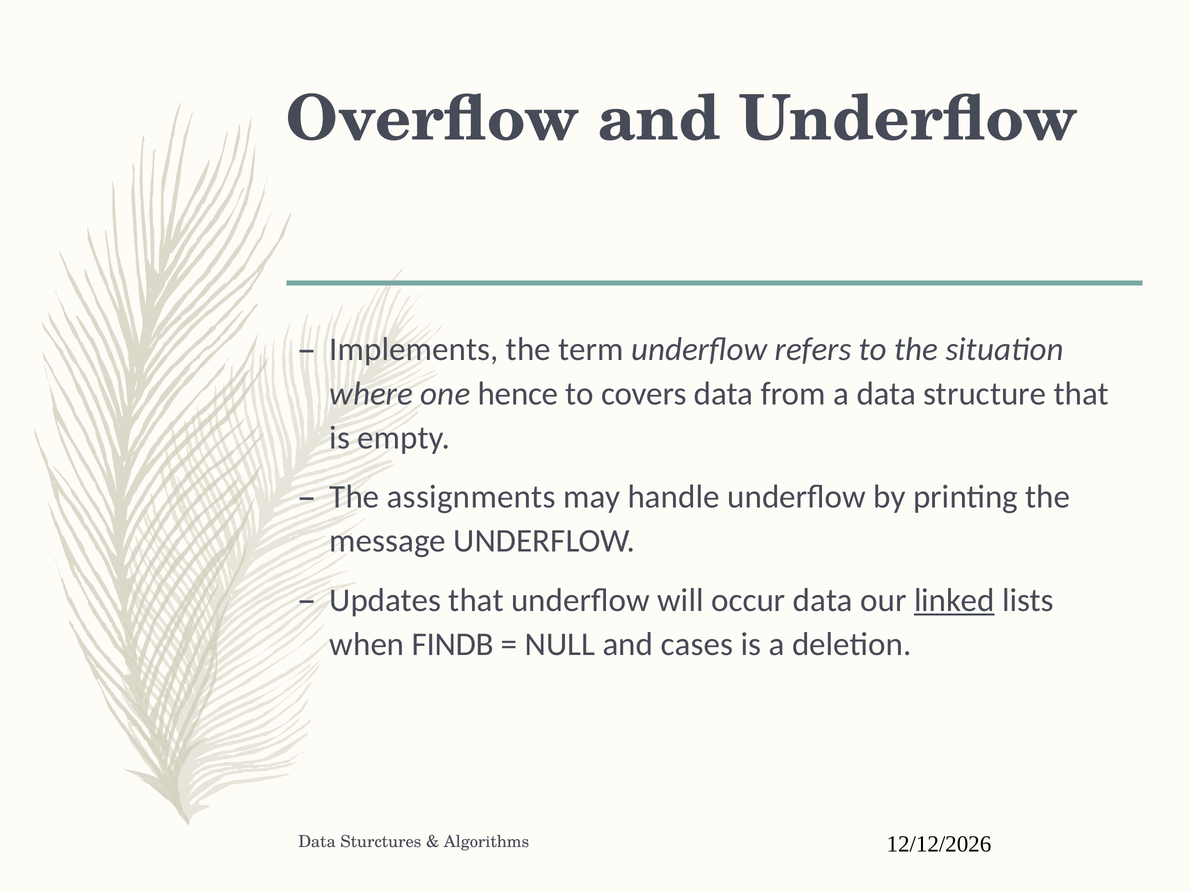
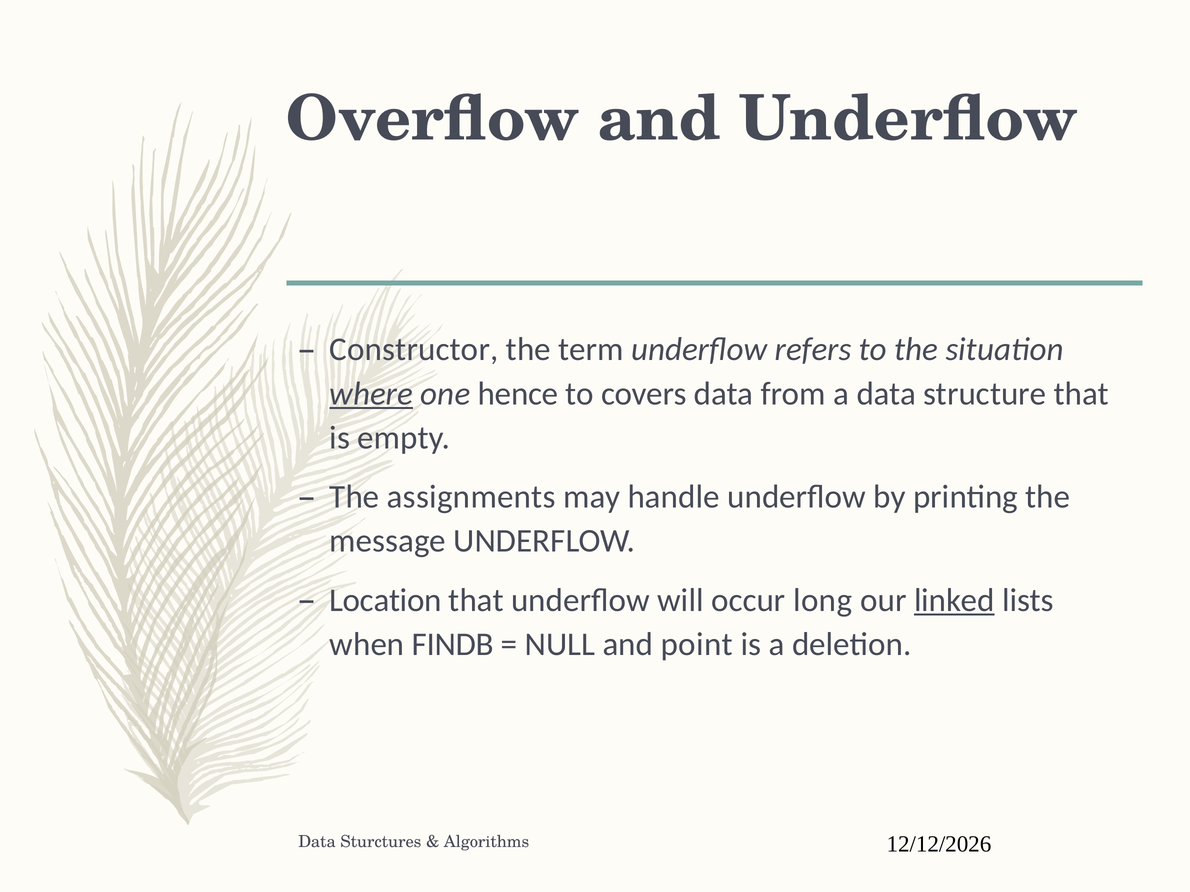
Implements: Implements -> Constructor
where underline: none -> present
Updates: Updates -> Location
occur data: data -> long
cases: cases -> point
